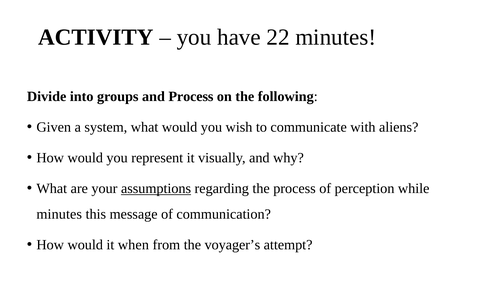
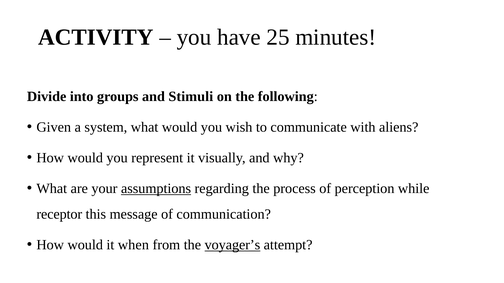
22: 22 -> 25
and Process: Process -> Stimuli
minutes at (59, 214): minutes -> receptor
voyager’s underline: none -> present
